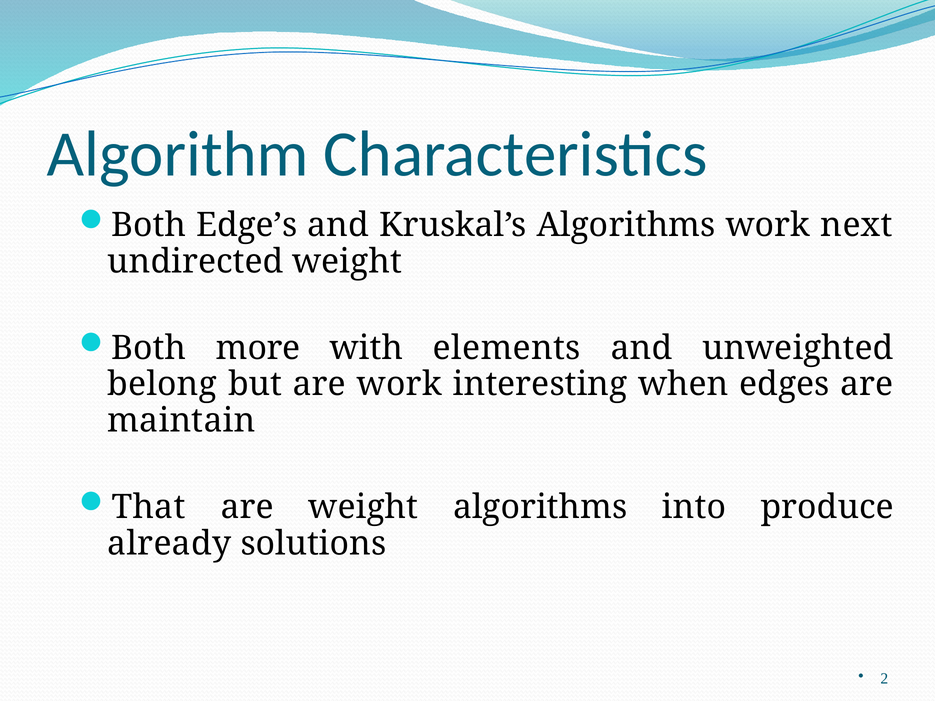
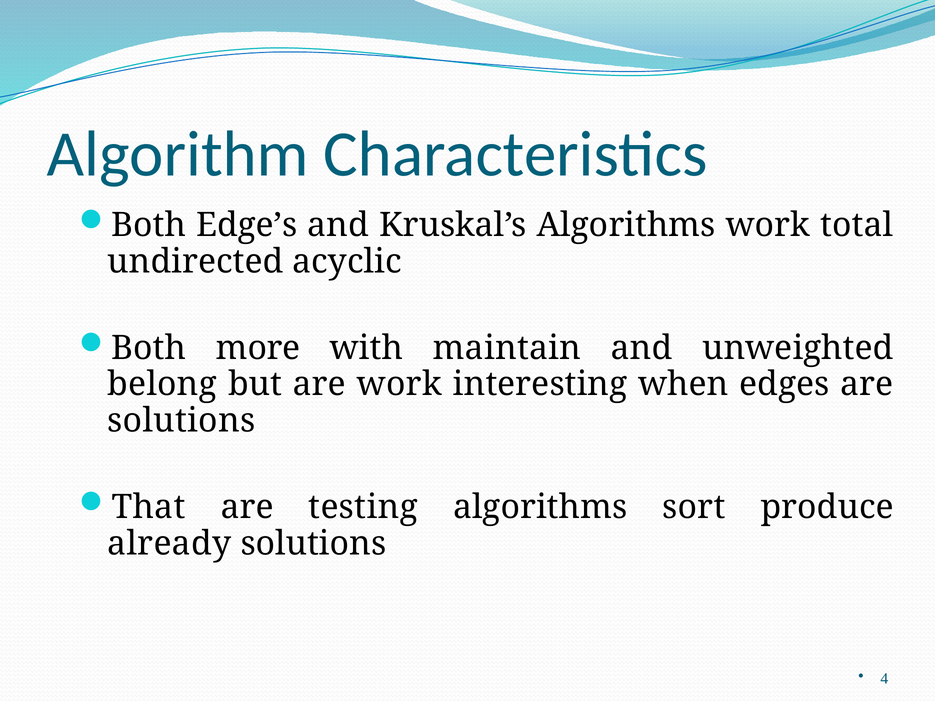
next: next -> total
undirected weight: weight -> acyclic
elements: elements -> maintain
maintain at (181, 421): maintain -> solutions
are weight: weight -> testing
into: into -> sort
2: 2 -> 4
